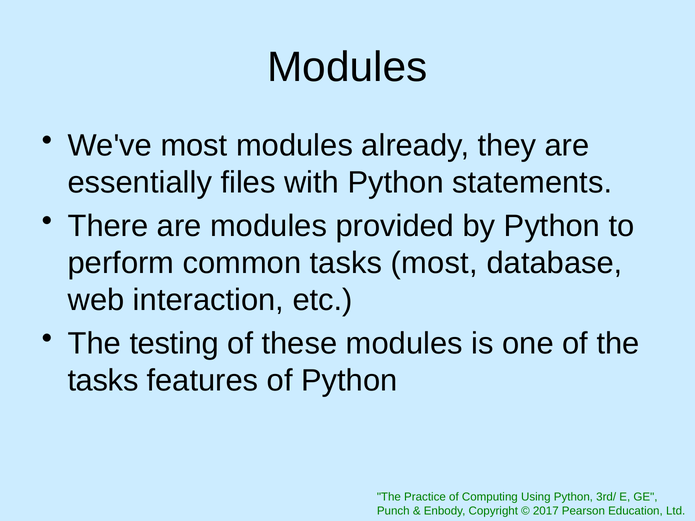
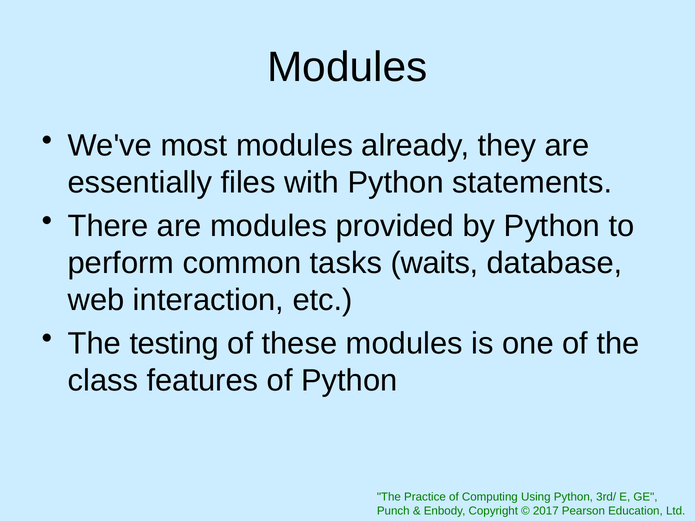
tasks most: most -> waits
tasks at (103, 381): tasks -> class
